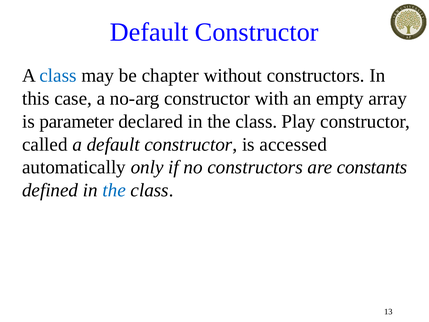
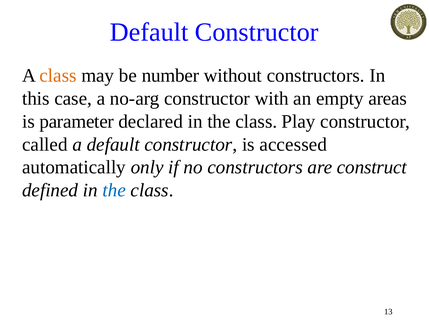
class at (58, 76) colour: blue -> orange
chapter: chapter -> number
array: array -> areas
constants: constants -> construct
